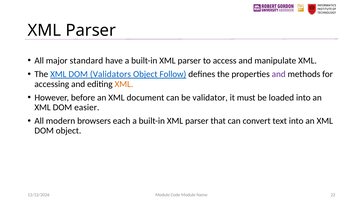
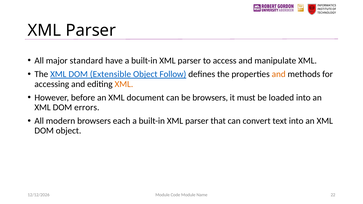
Validators: Validators -> Extensible
and at (279, 74) colour: purple -> orange
be validator: validator -> browsers
easier: easier -> errors
